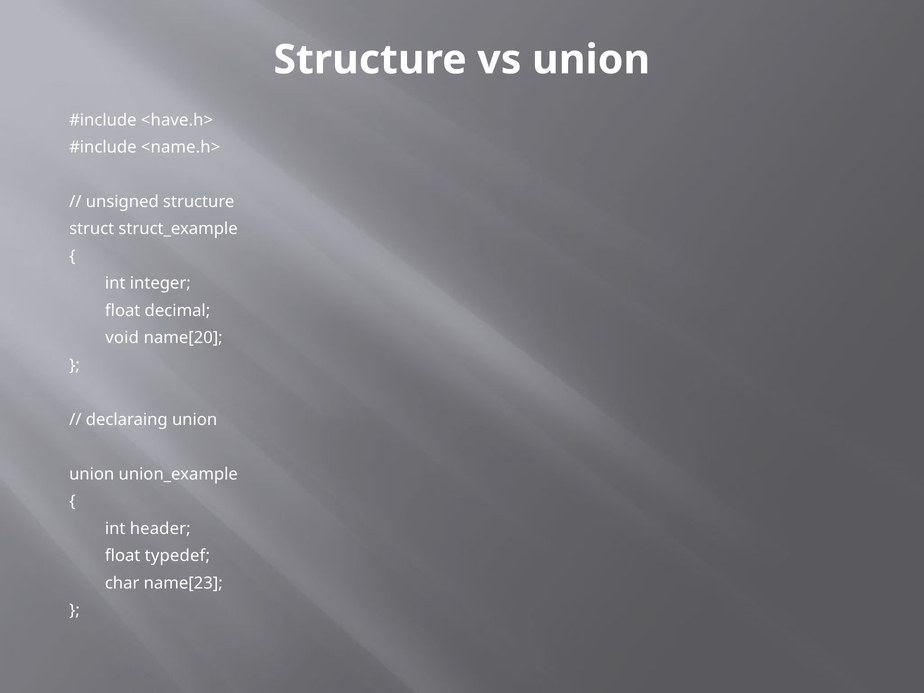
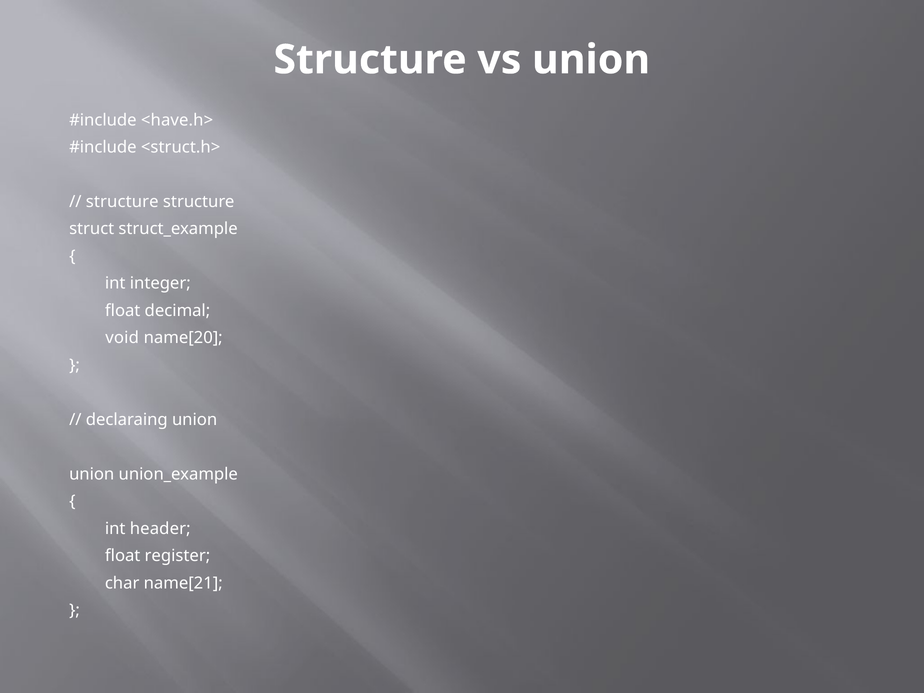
<name.h>: <name.h> -> <struct.h>
unsigned at (122, 202): unsigned -> structure
typedef: typedef -> register
name[23: name[23 -> name[21
